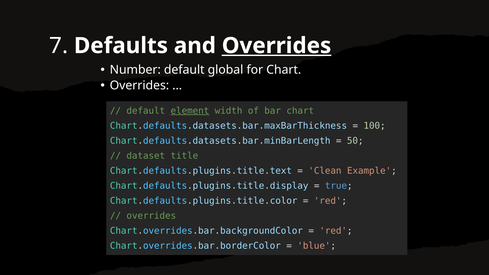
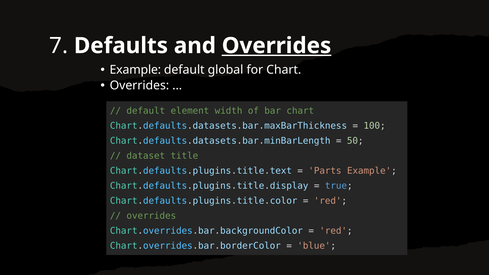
Number at (135, 70): Number -> Example
element underline: present -> none
Clean: Clean -> Parts
